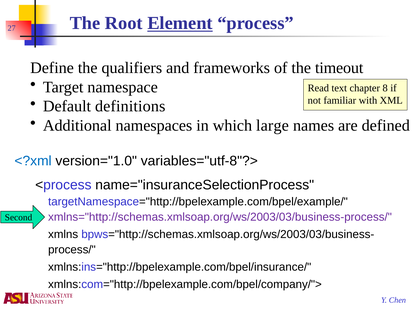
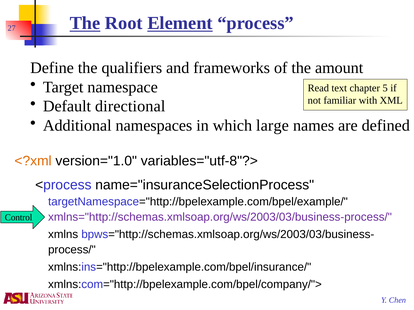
The at (85, 23) underline: none -> present
timeout: timeout -> amount
8: 8 -> 5
definitions: definitions -> directional
<?xml colour: blue -> orange
Second: Second -> Control
